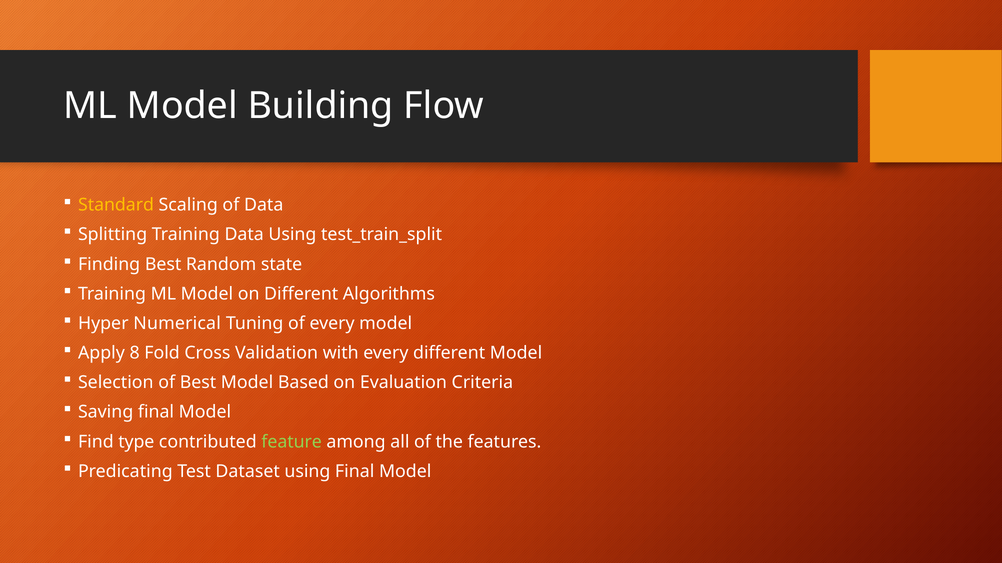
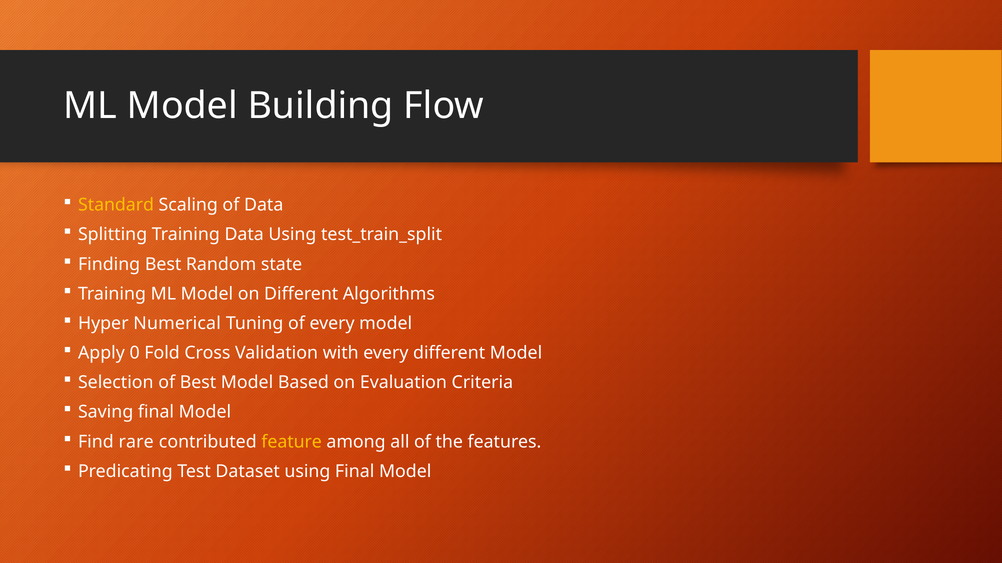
8: 8 -> 0
type: type -> rare
feature colour: light green -> yellow
